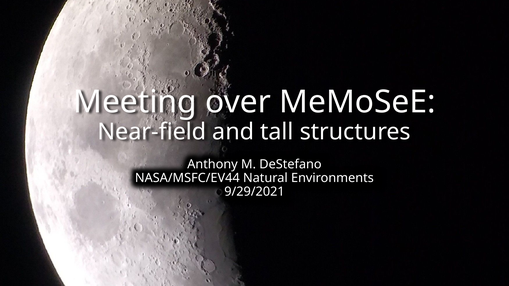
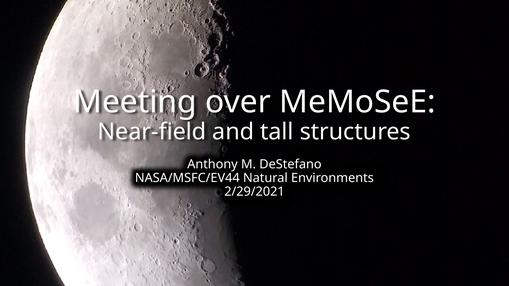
9/29/2021: 9/29/2021 -> 2/29/2021
